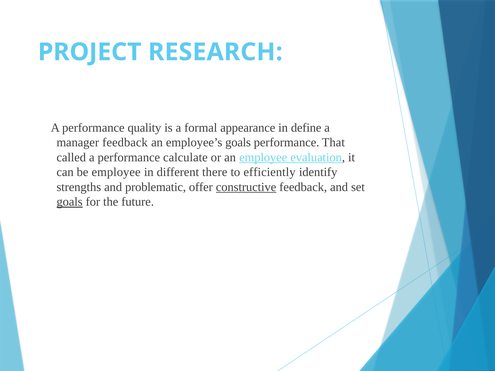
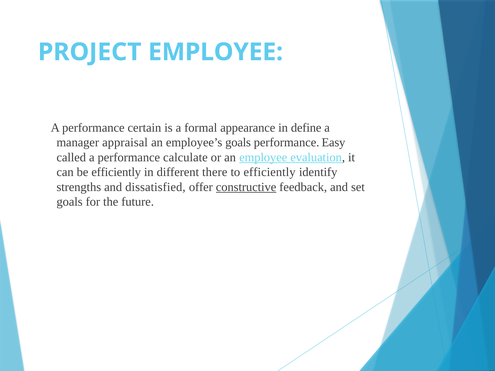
PROJECT RESEARCH: RESEARCH -> EMPLOYEE
quality: quality -> certain
manager feedback: feedback -> appraisal
That: That -> Easy
be employee: employee -> efficiently
problematic: problematic -> dissatisfied
goals at (70, 202) underline: present -> none
